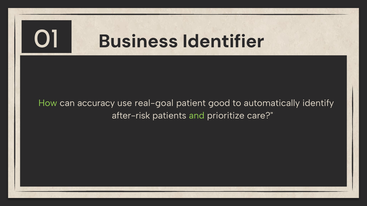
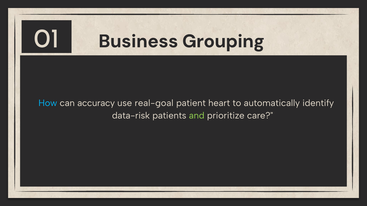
Identifier: Identifier -> Grouping
How colour: light green -> light blue
good: good -> heart
after-risk: after-risk -> data-risk
